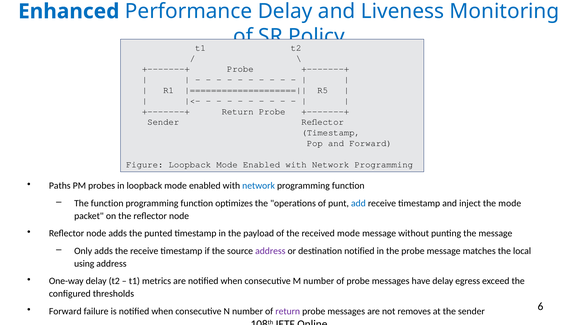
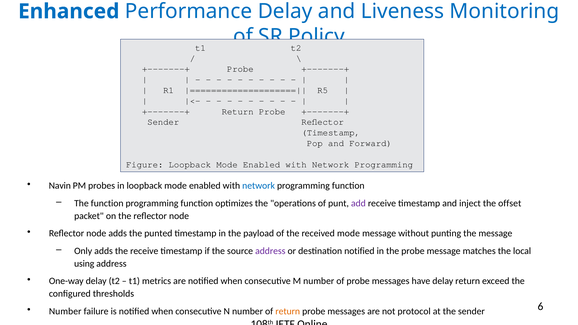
Paths: Paths -> Navin
add colour: blue -> purple
the mode: mode -> offset
delay egress: egress -> return
Forward at (65, 311): Forward -> Number
return at (288, 311) colour: purple -> orange
removes: removes -> protocol
